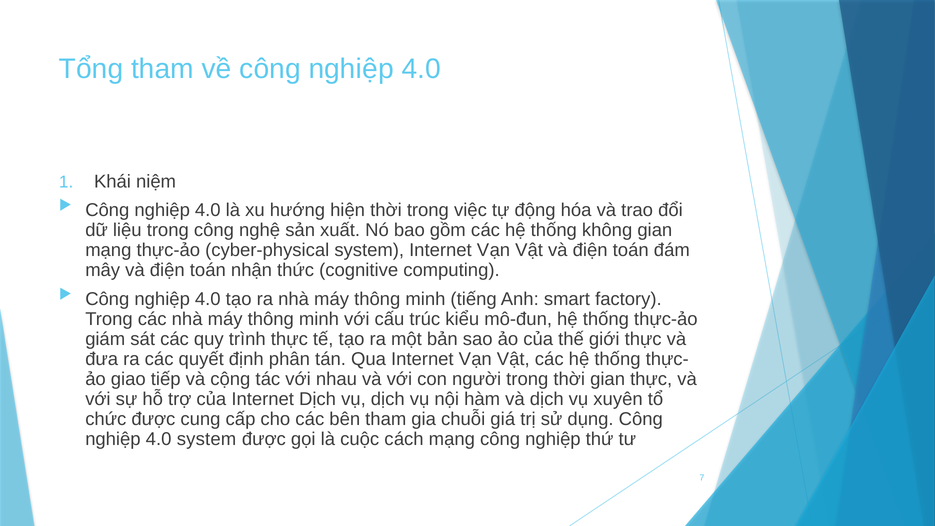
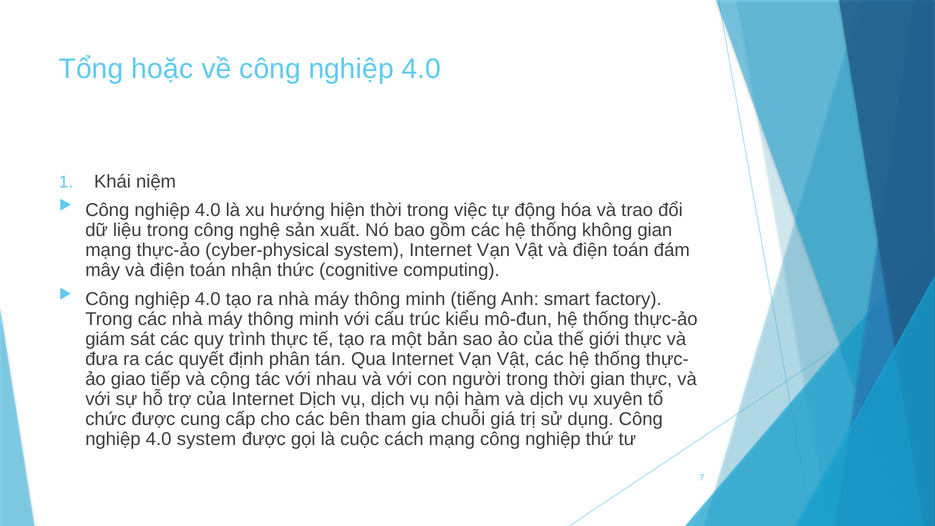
Tổng tham: tham -> hoặc
